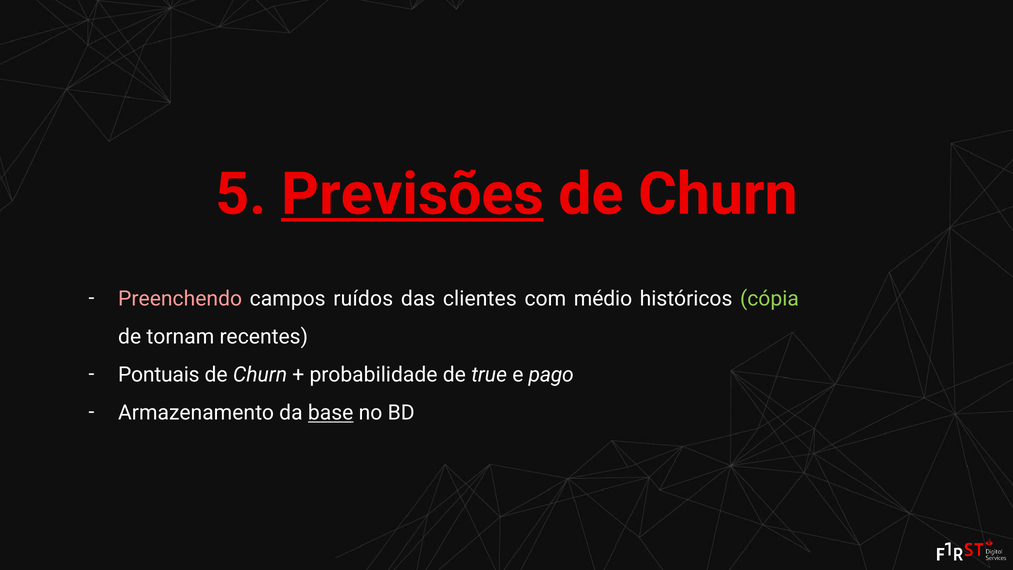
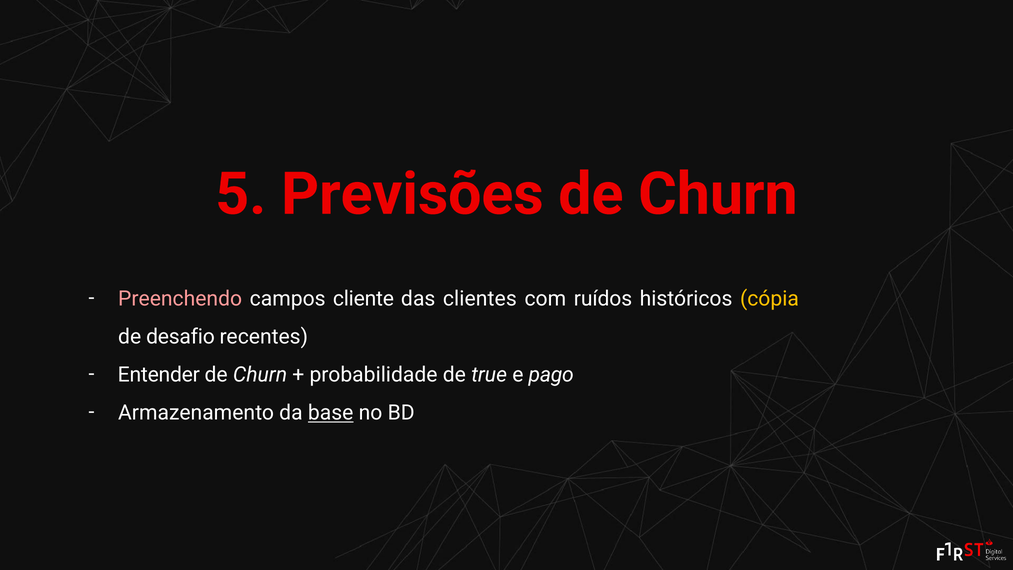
Previsões underline: present -> none
ruídos: ruídos -> cliente
médio: médio -> ruídos
cópia colour: light green -> yellow
tornam: tornam -> desafio
Pontuais: Pontuais -> Entender
